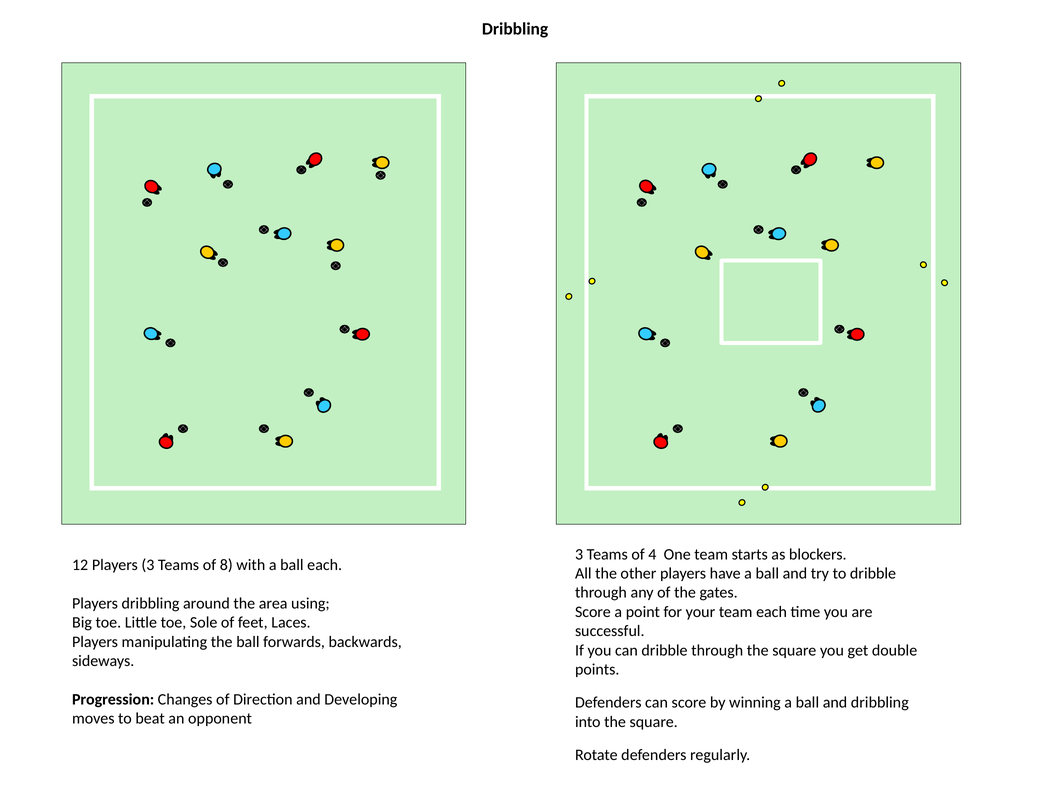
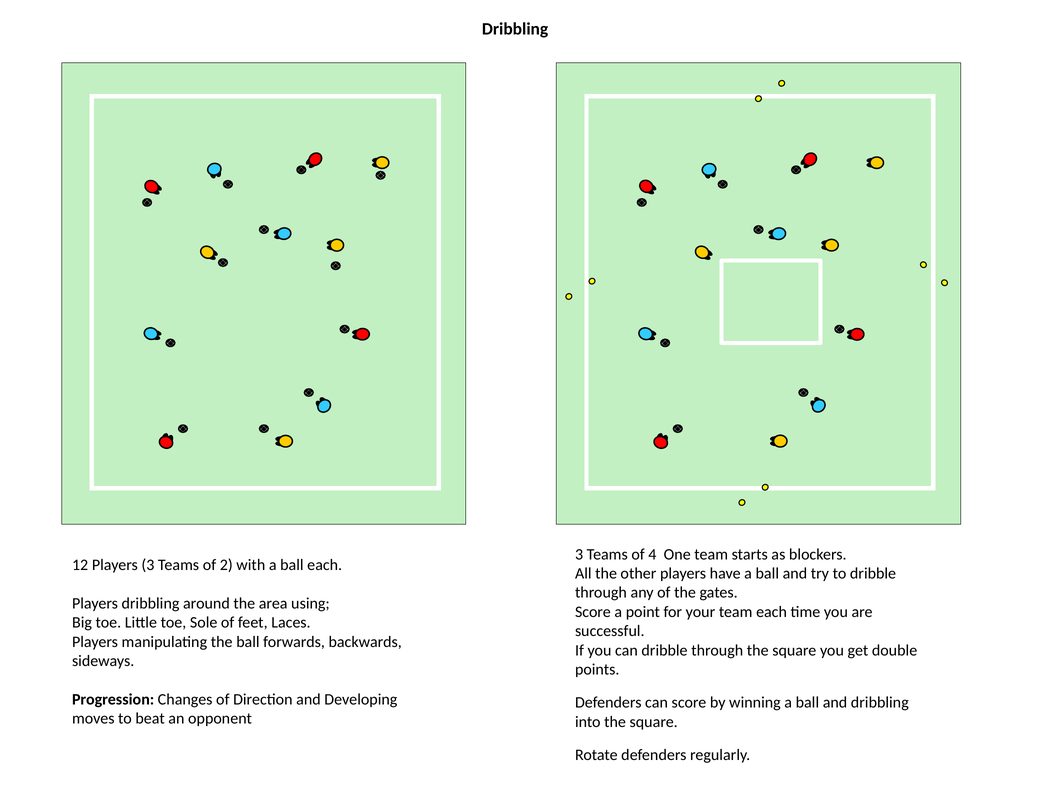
8: 8 -> 2
